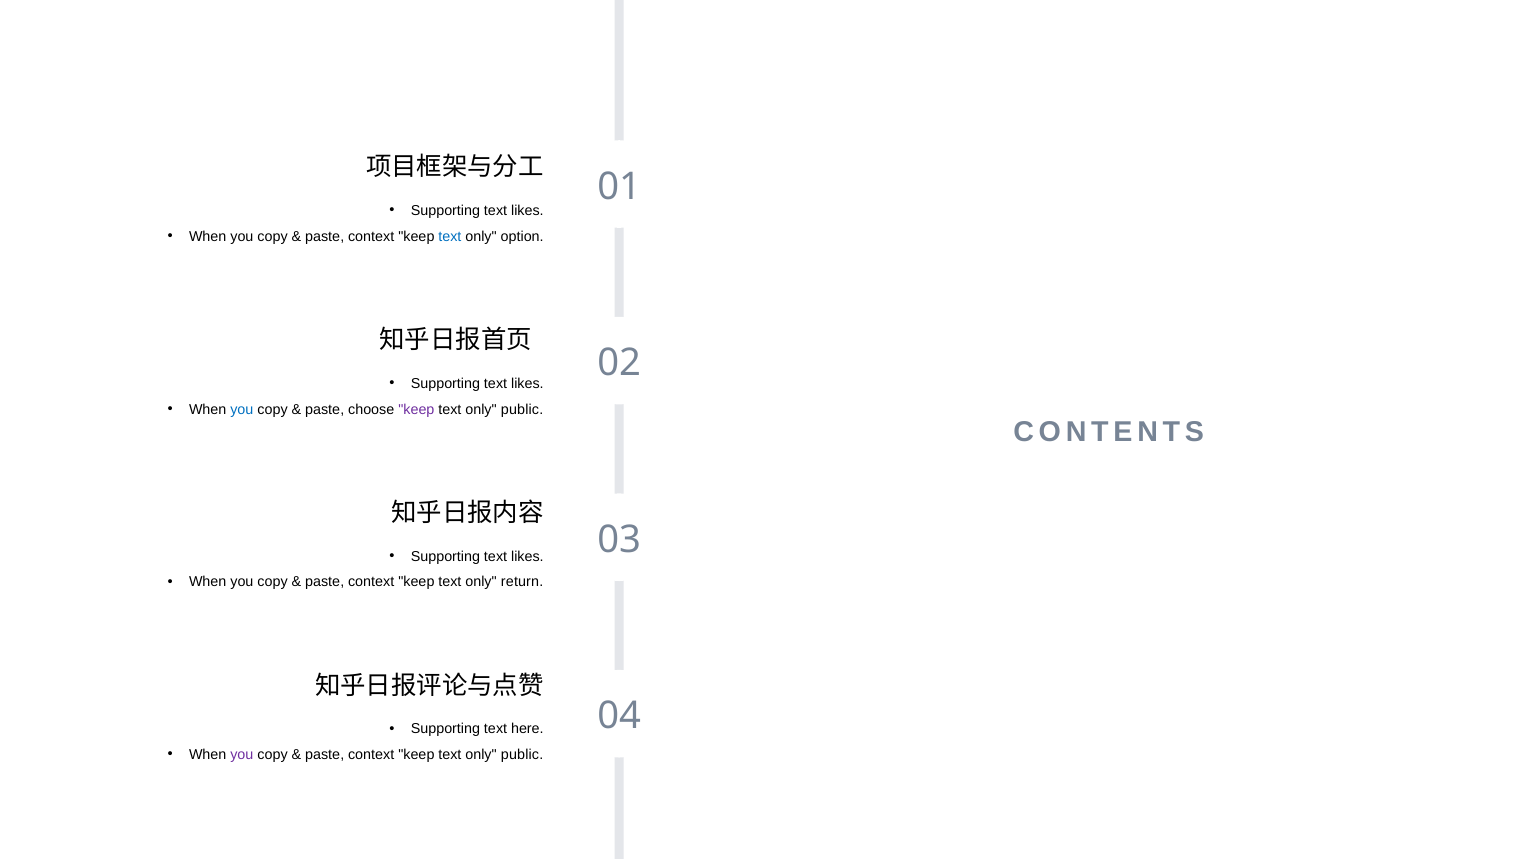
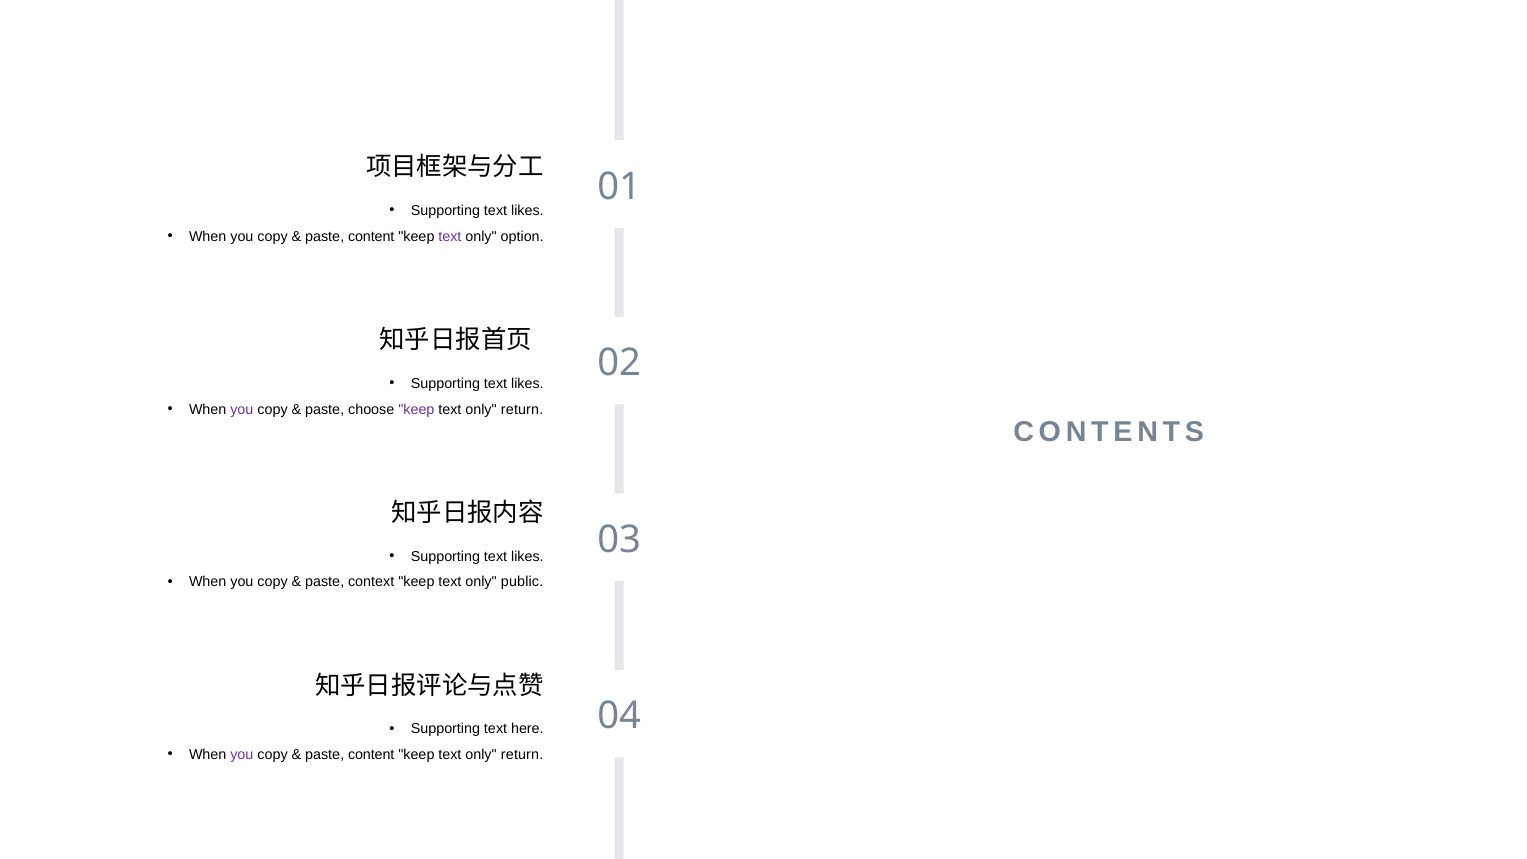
context at (371, 237): context -> content
text at (450, 237) colour: blue -> purple
you at (242, 409) colour: blue -> purple
public at (522, 409): public -> return
return: return -> public
context at (371, 755): context -> content
public at (522, 755): public -> return
